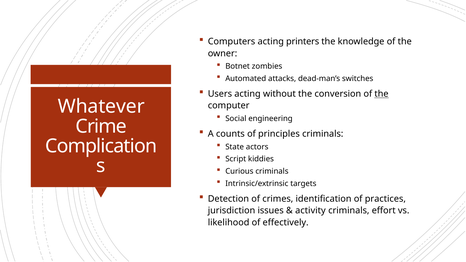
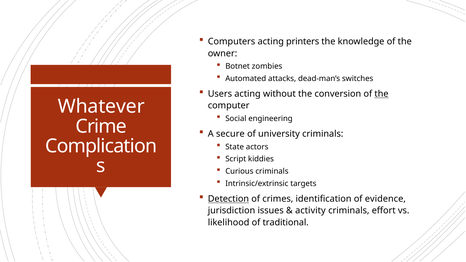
counts: counts -> secure
principles: principles -> university
Detection underline: none -> present
practices: practices -> evidence
effectively: effectively -> traditional
